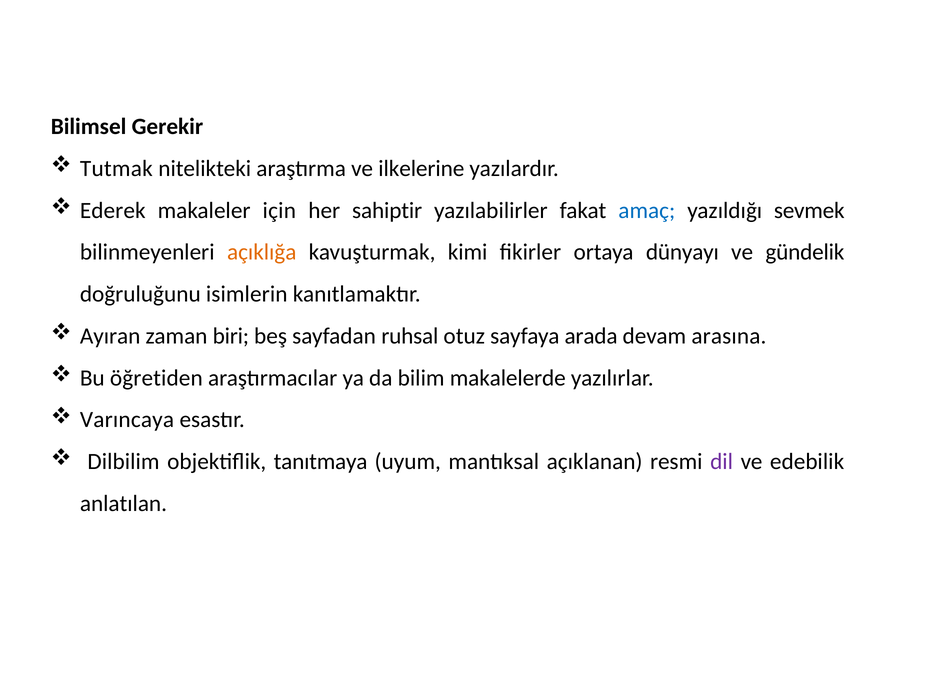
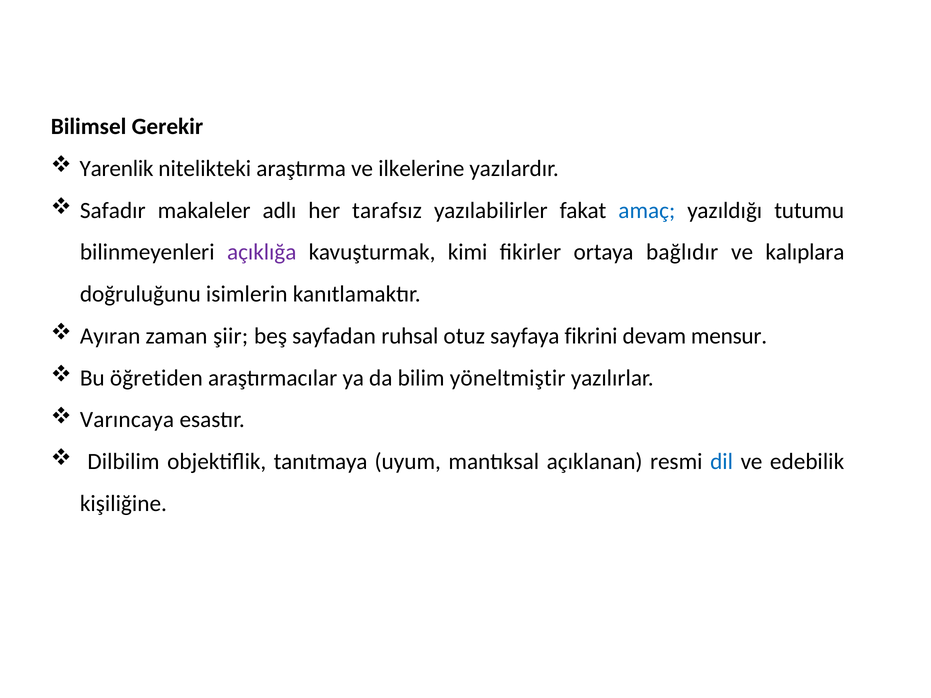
Tutmak: Tutmak -> Yarenlik
Ederek: Ederek -> Safadır
için: için -> adlı
sahiptir: sahiptir -> tarafsız
sevmek: sevmek -> tutumu
açıklığa colour: orange -> purple
dünyayı: dünyayı -> bağlıdır
gündelik: gündelik -> kalıplara
biri: biri -> şiir
arada: arada -> fikrini
arasına: arasına -> mensur
makalelerde: makalelerde -> yöneltmiştir
dil colour: purple -> blue
anlatılan: anlatılan -> kişiliğine
